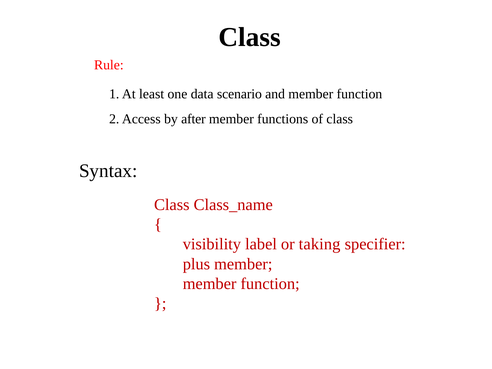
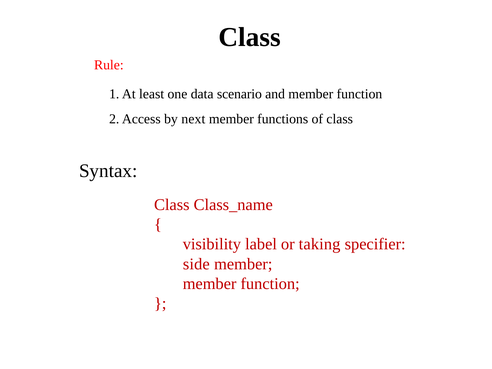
after: after -> next
plus: plus -> side
